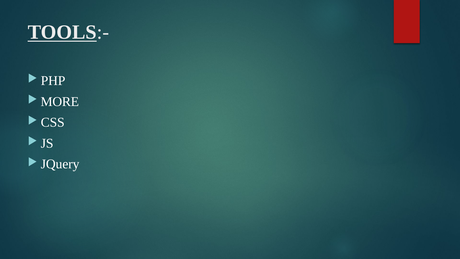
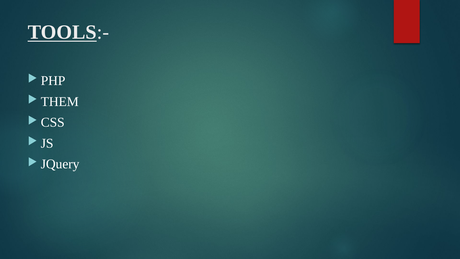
MORE: MORE -> THEM
